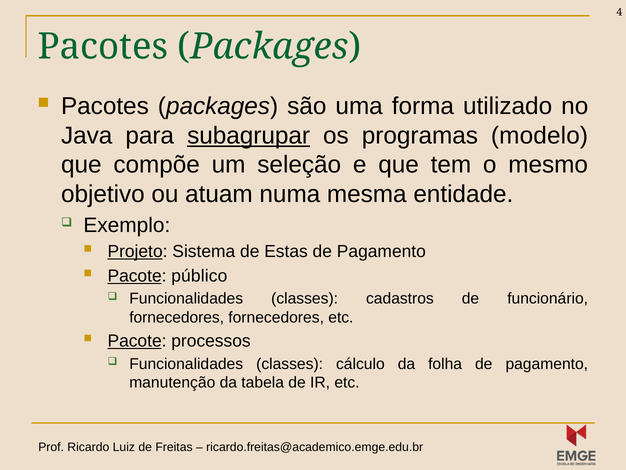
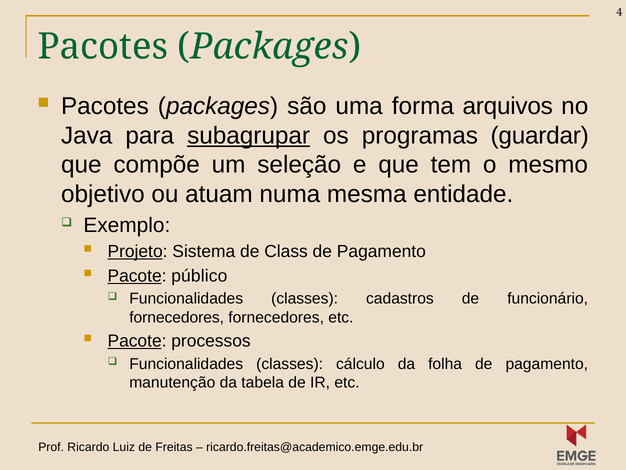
utilizado: utilizado -> arquivos
modelo: modelo -> guardar
Estas: Estas -> Class
